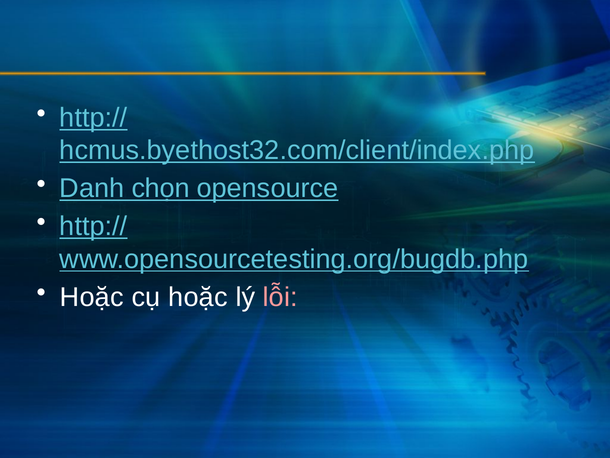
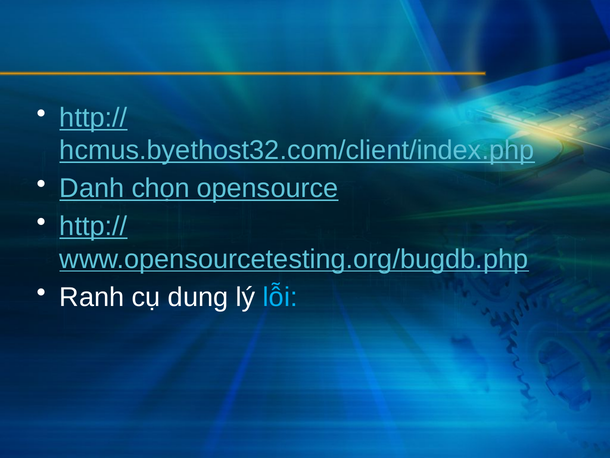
Hoặc at (92, 297): Hoặc -> Ranh
cụ hoặc: hoặc -> dung
lỗi colour: pink -> light blue
